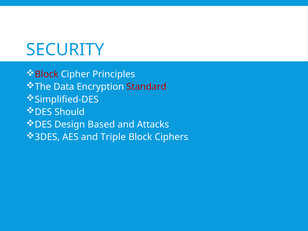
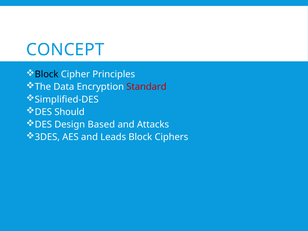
SECURITY: SECURITY -> CONCEPT
Block at (47, 74) colour: red -> black
Triple: Triple -> Leads
